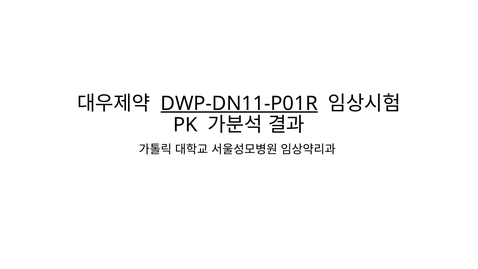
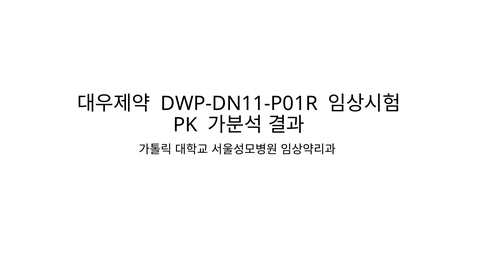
DWP-DN11-P01R underline: present -> none
